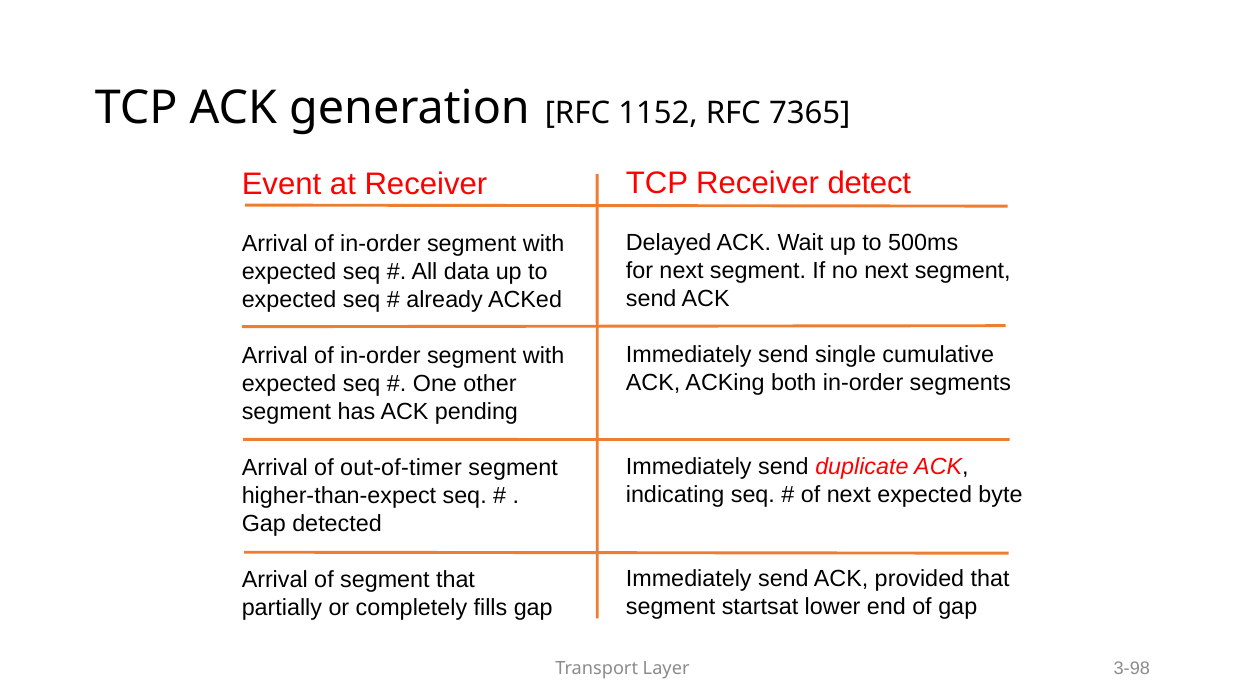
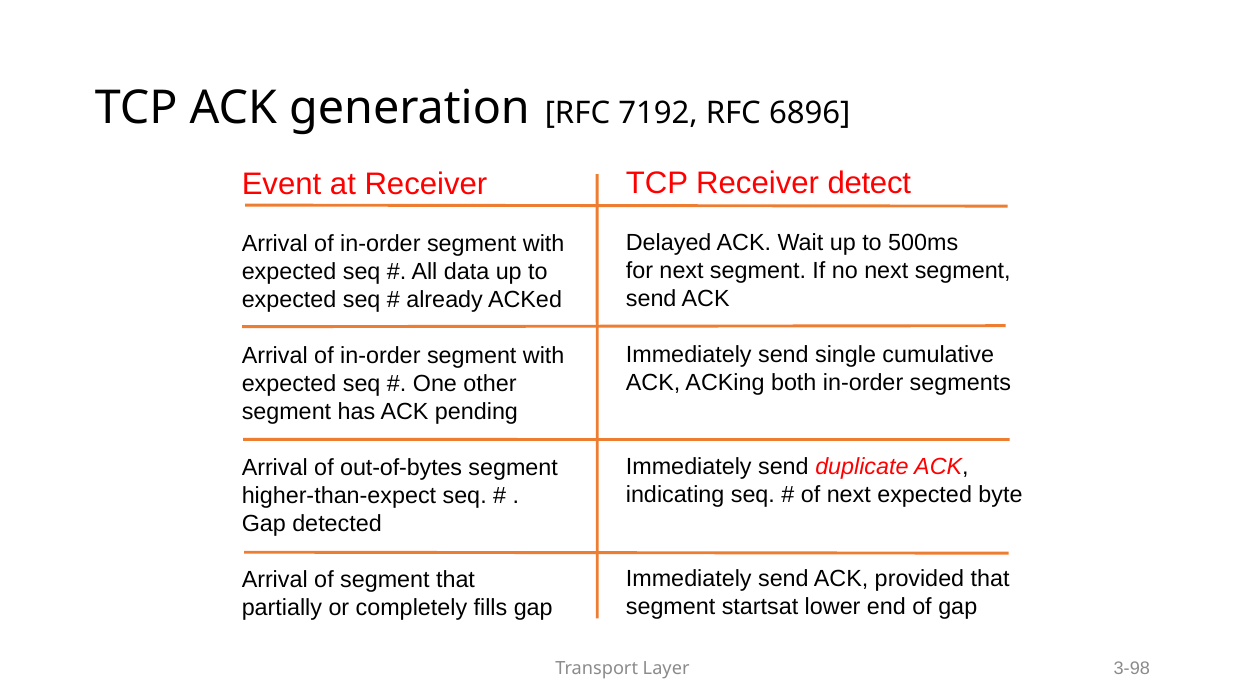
1152: 1152 -> 7192
7365: 7365 -> 6896
out-of-timer: out-of-timer -> out-of-bytes
